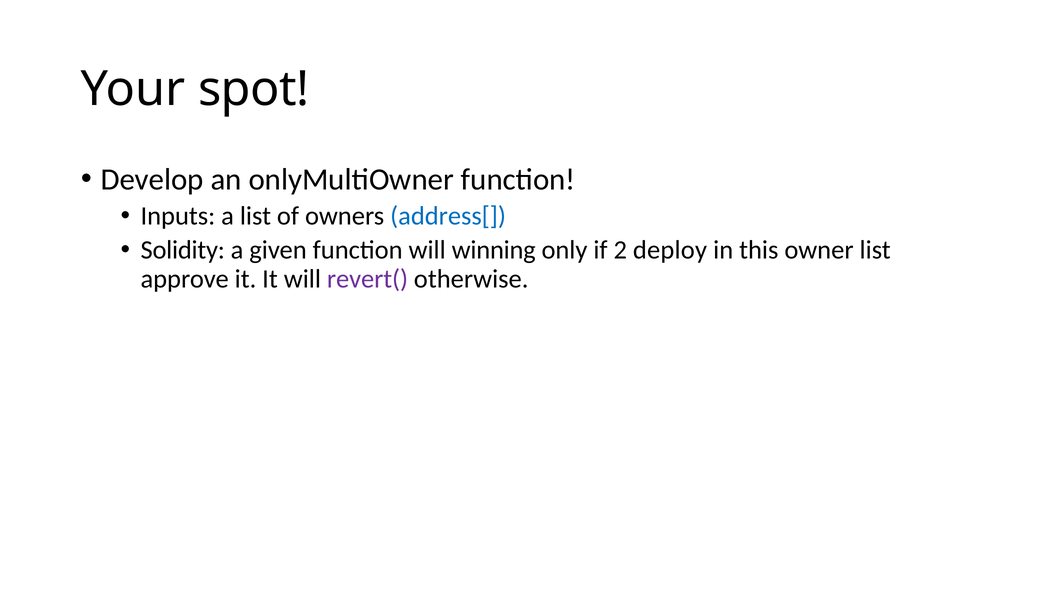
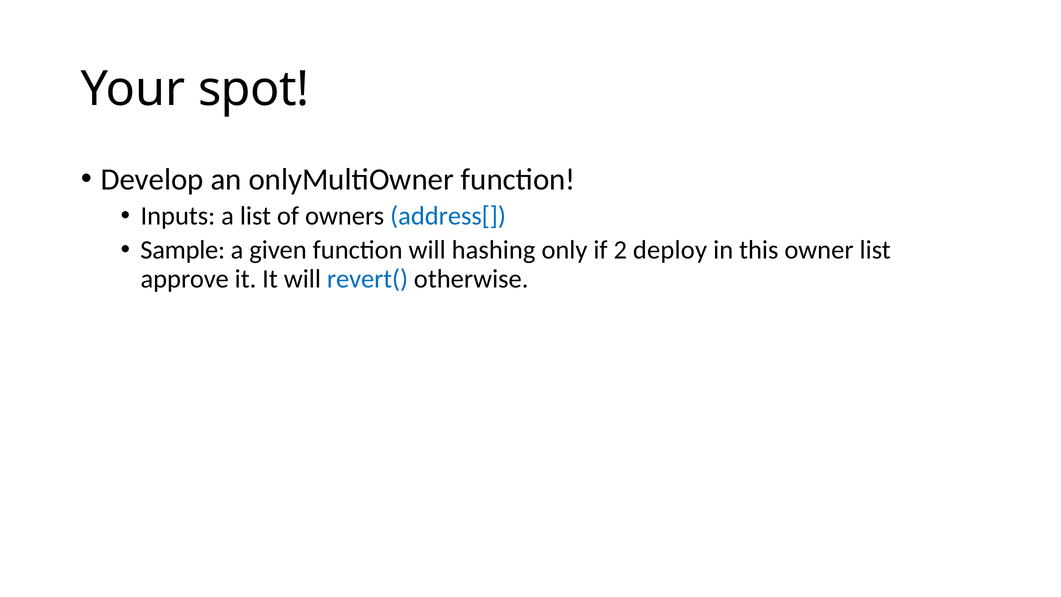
Solidity: Solidity -> Sample
winning: winning -> hashing
revert( colour: purple -> blue
